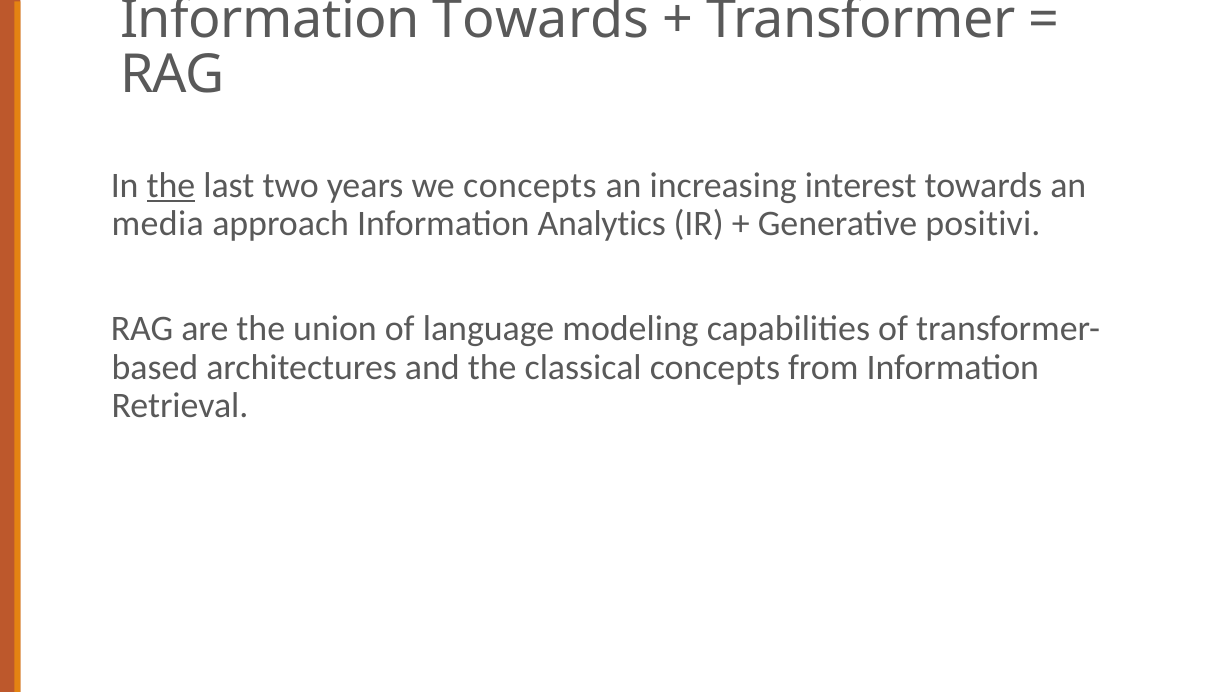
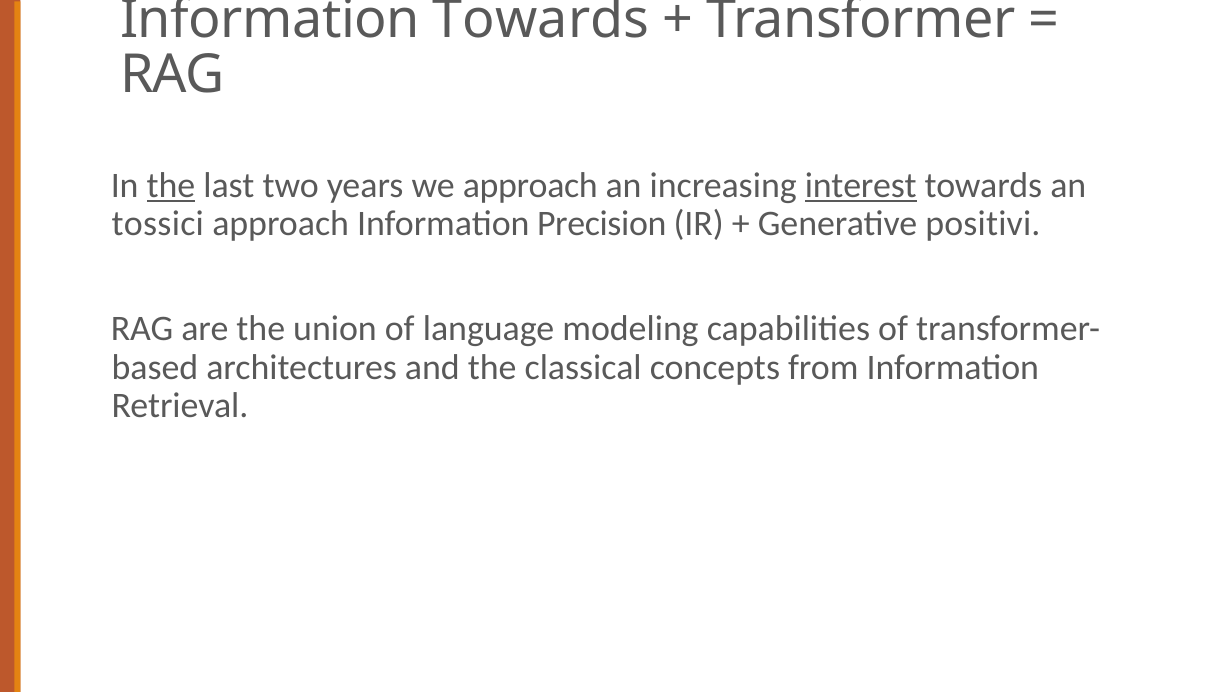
we concepts: concepts -> approach
interest underline: none -> present
media: media -> tossici
Analytics: Analytics -> Precision
